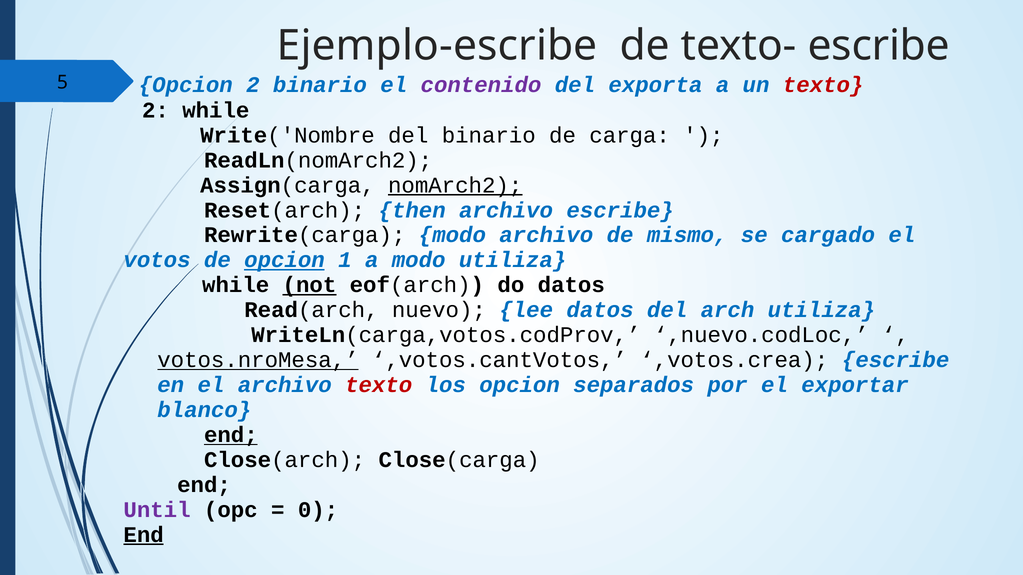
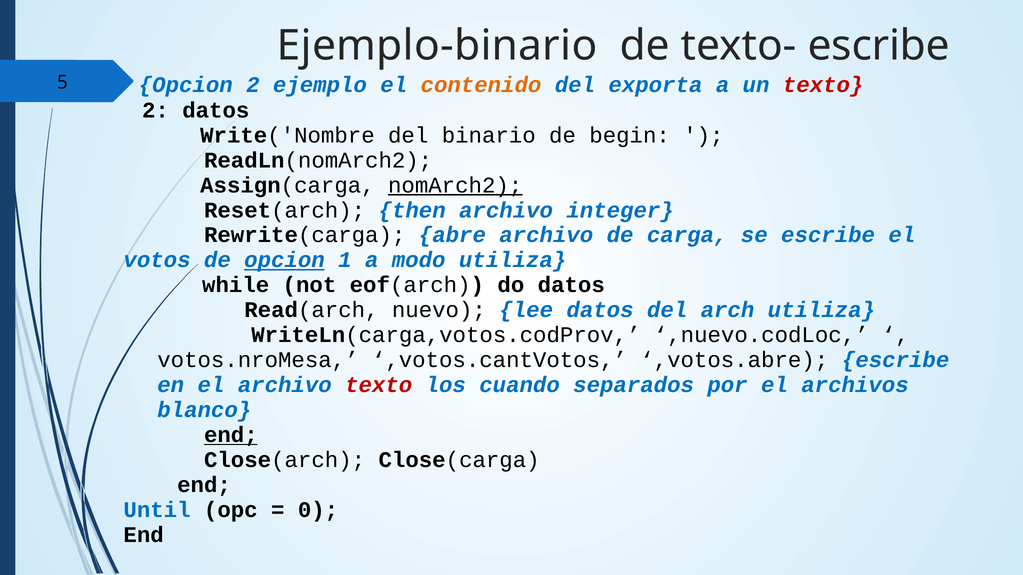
Ejemplo-escribe: Ejemplo-escribe -> Ejemplo-binario
2 binario: binario -> ejemplo
contenido colour: purple -> orange
2 while: while -> datos
carga: carga -> begin
archivo escribe: escribe -> integer
Rewrite(carga modo: modo -> abre
mismo: mismo -> carga
se cargado: cargado -> escribe
not underline: present -> none
votos.nroMesa underline: present -> none
,votos.crea: ,votos.crea -> ,votos.abre
los opcion: opcion -> cuando
exportar: exportar -> archivos
Until colour: purple -> blue
End at (144, 535) underline: present -> none
